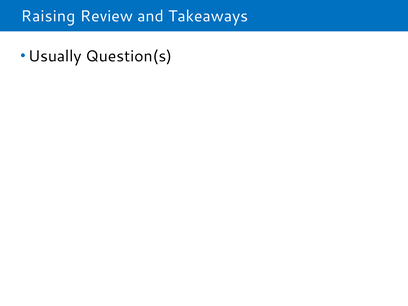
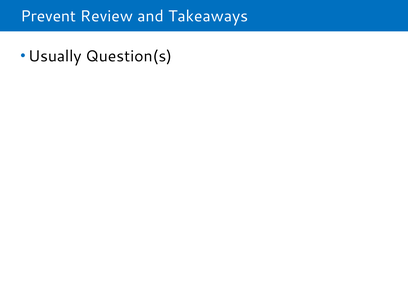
Raising: Raising -> Prevent
